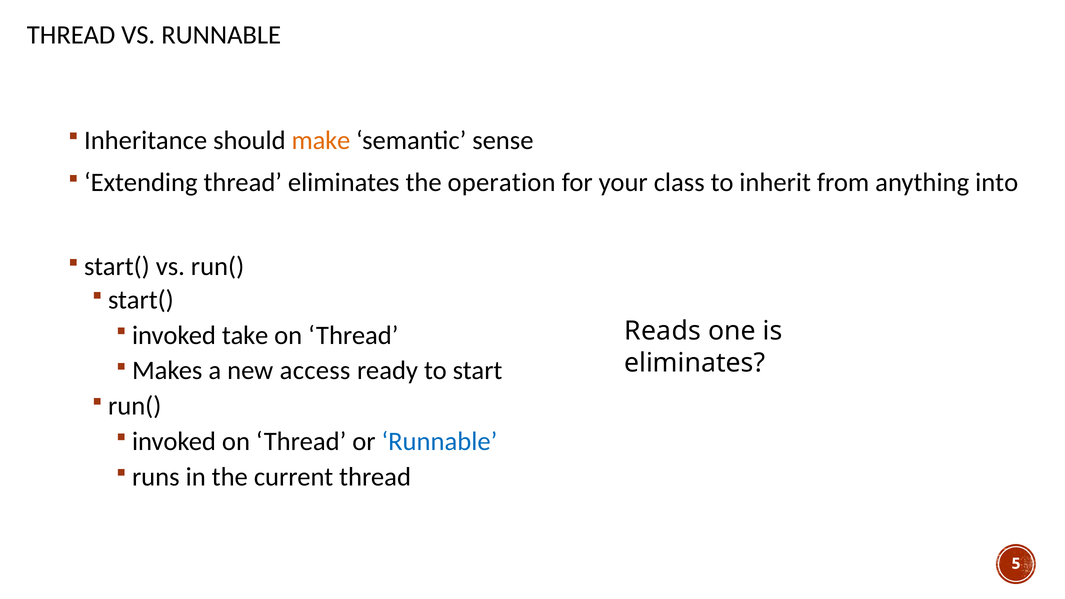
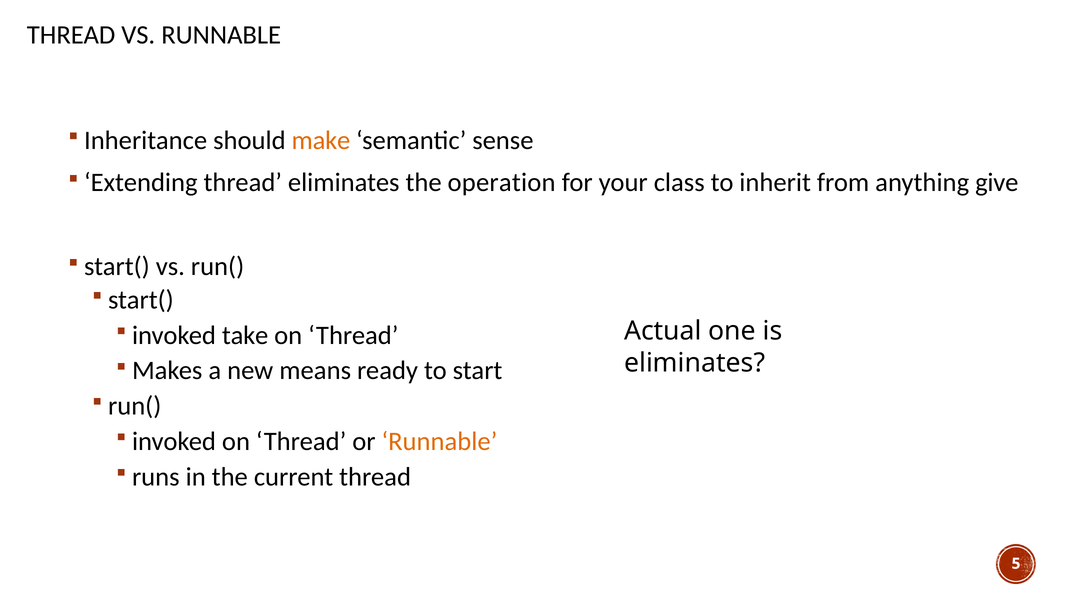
into: into -> give
Reads: Reads -> Actual
access: access -> means
Runnable at (439, 441) colour: blue -> orange
